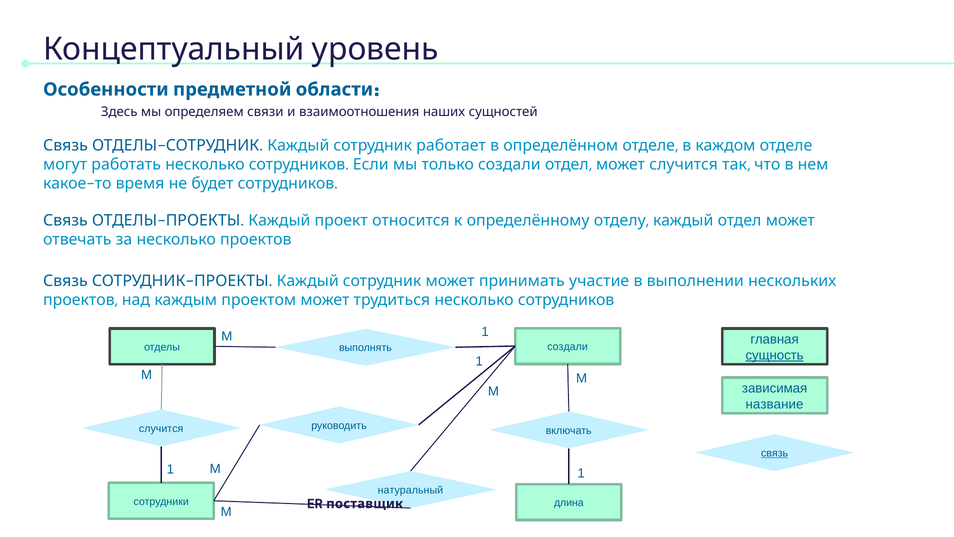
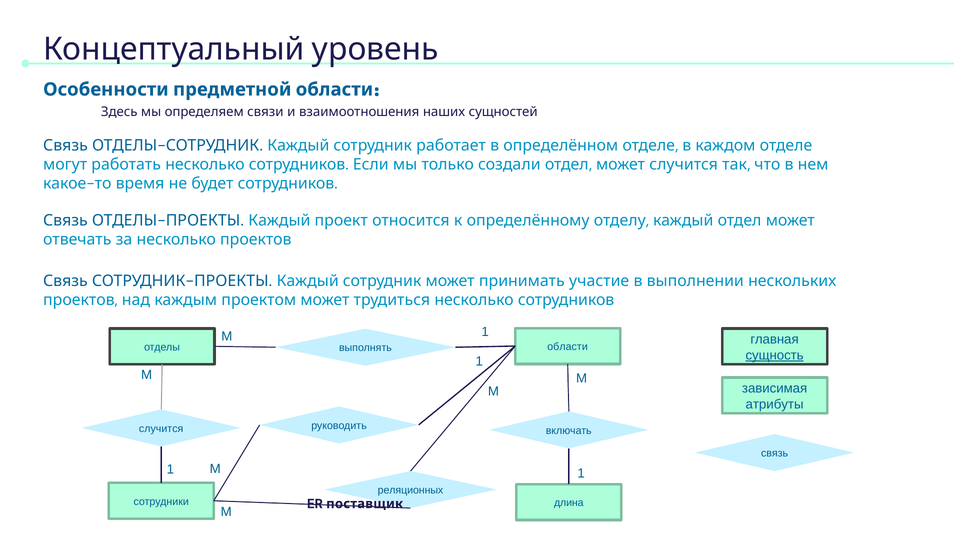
отделы создали: создали -> области
название: название -> атрибуты
связь at (775, 453) underline: present -> none
натуральный: натуральный -> реляционных
